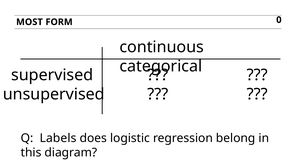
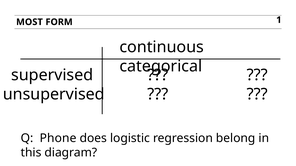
0: 0 -> 1
Labels: Labels -> Phone
